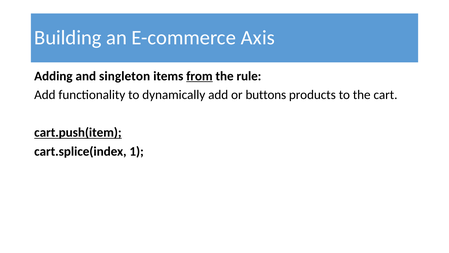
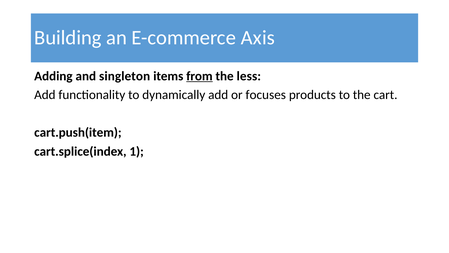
rule: rule -> less
buttons: buttons -> focuses
cart.push(item underline: present -> none
